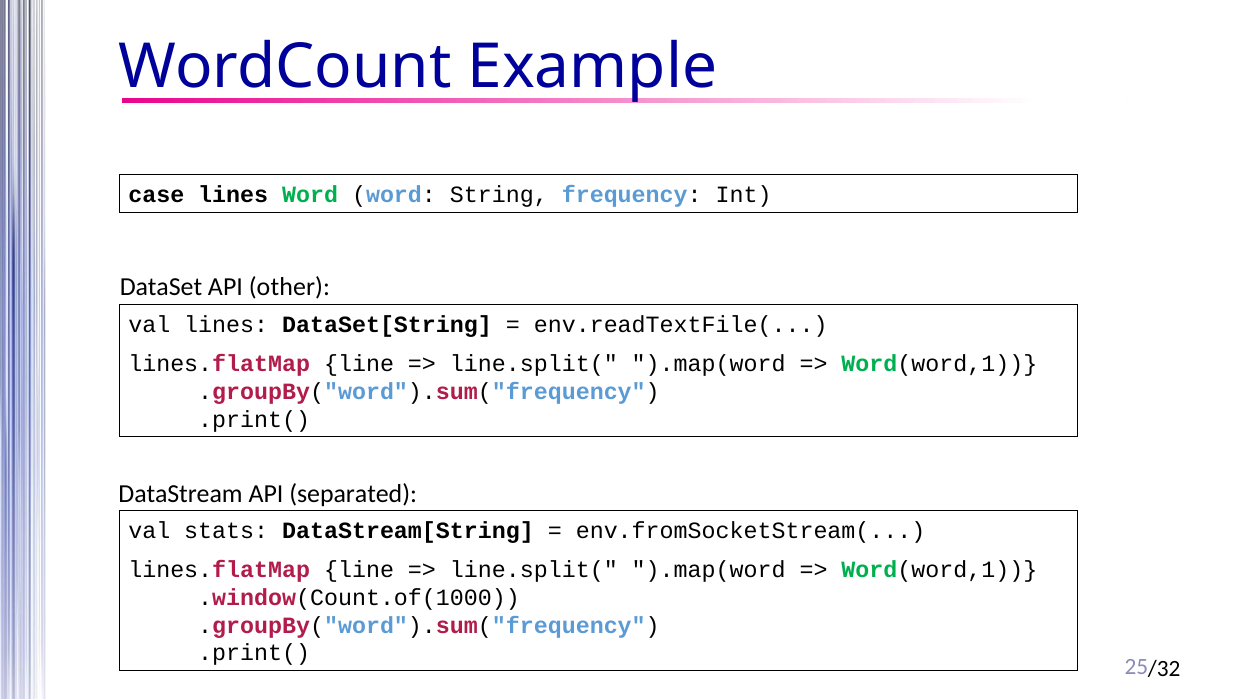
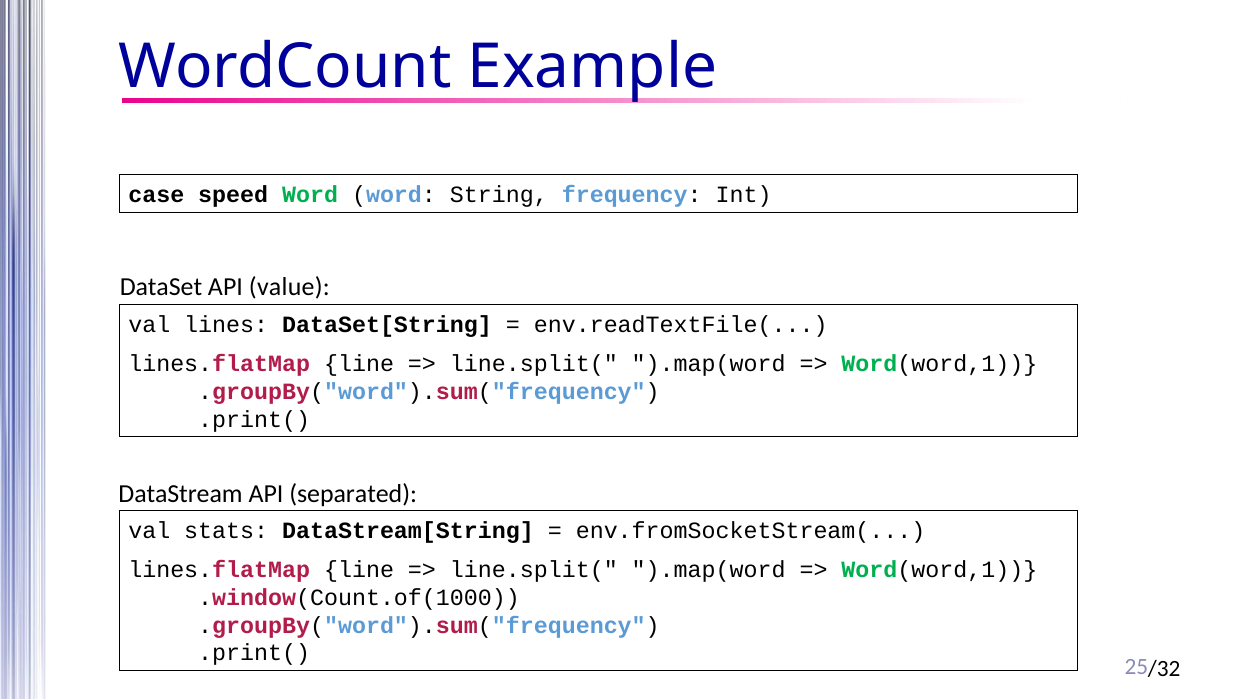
case lines: lines -> speed
other: other -> value
